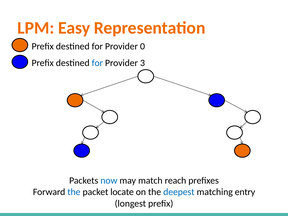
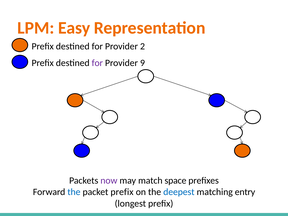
Provider 0: 0 -> 2
for at (97, 63) colour: blue -> purple
3: 3 -> 9
now colour: blue -> purple
reach: reach -> space
packet locate: locate -> prefix
